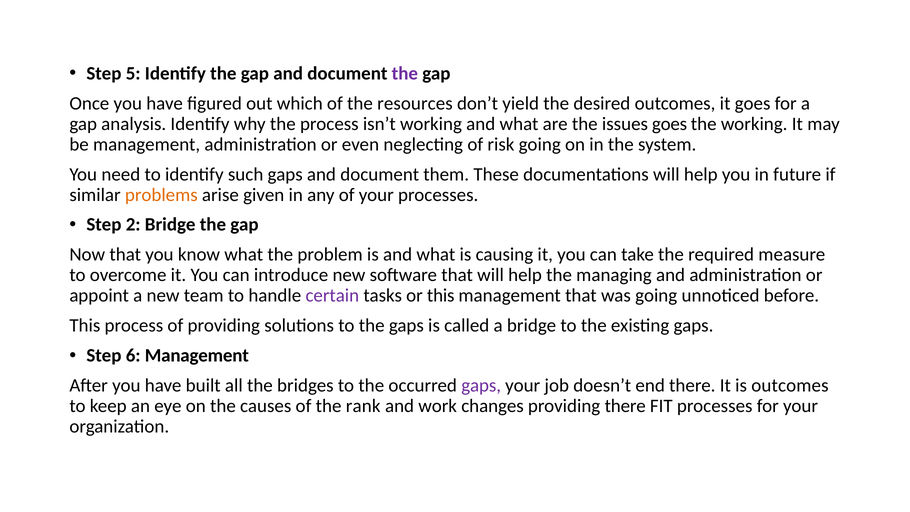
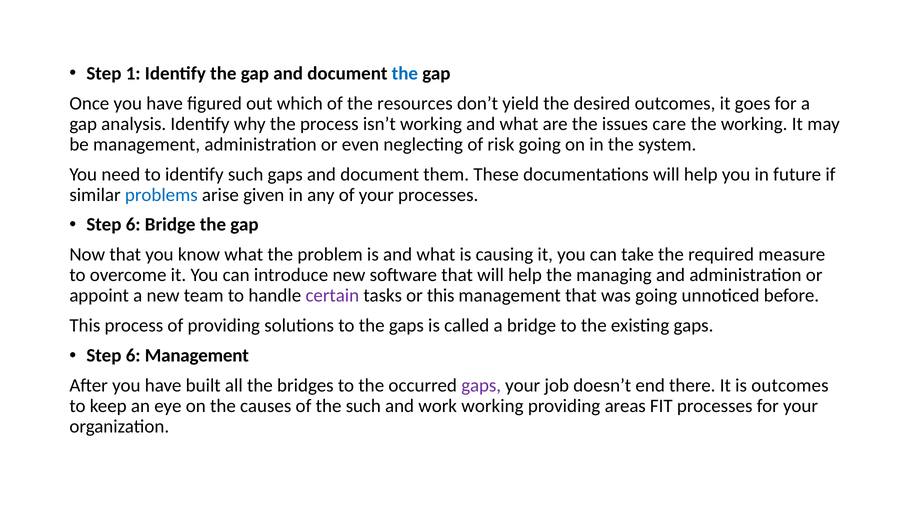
5: 5 -> 1
the at (405, 73) colour: purple -> blue
issues goes: goes -> care
problems colour: orange -> blue
2 at (133, 225): 2 -> 6
the rank: rank -> such
work changes: changes -> working
providing there: there -> areas
